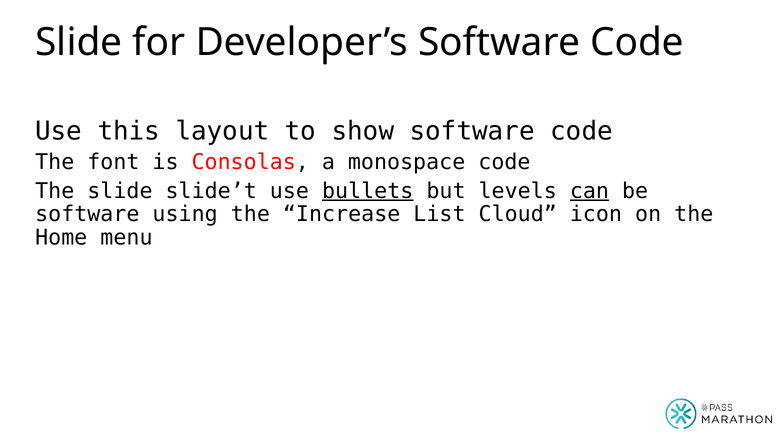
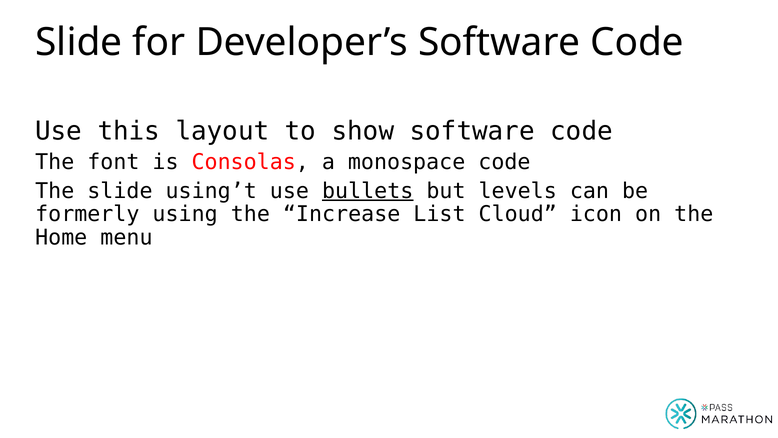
slide’t: slide’t -> using’t
can underline: present -> none
software at (87, 214): software -> formerly
